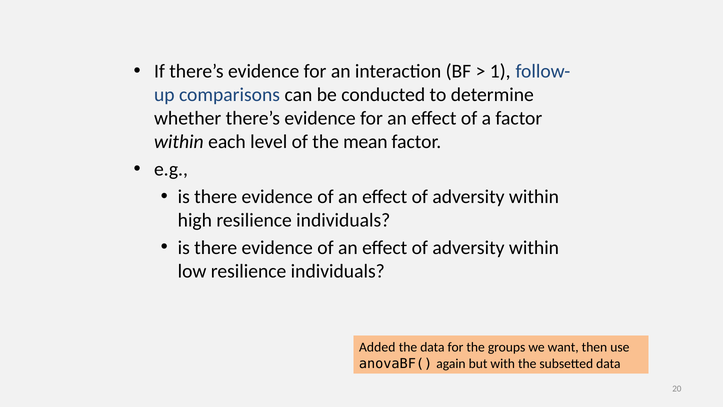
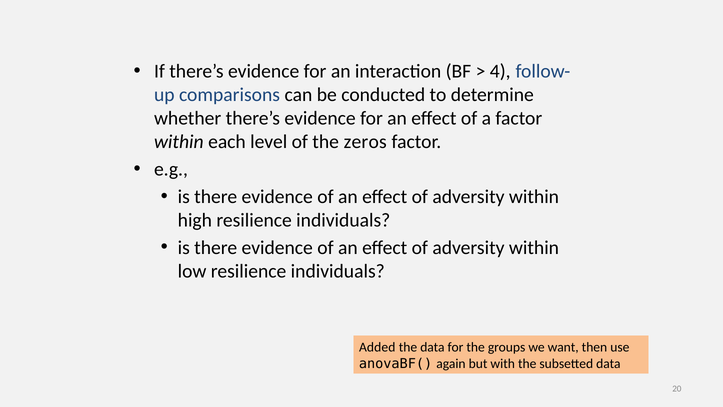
1: 1 -> 4
mean: mean -> zeros
